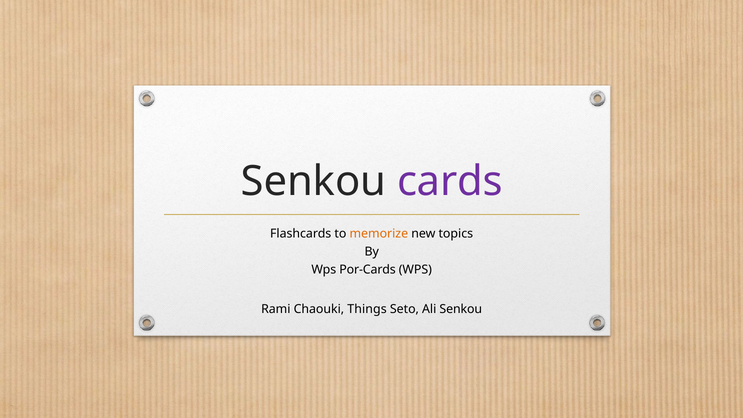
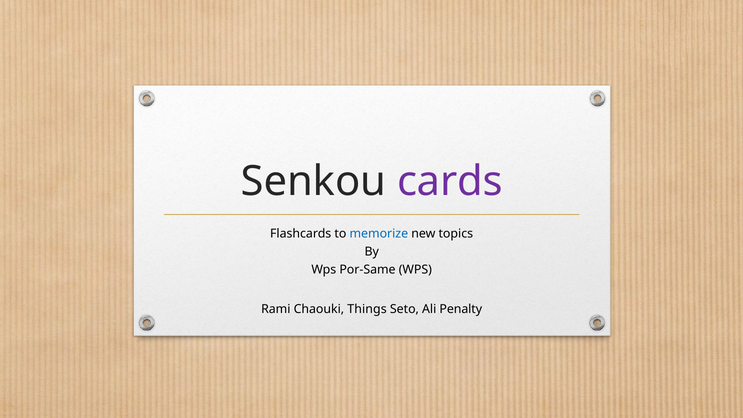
memorize colour: orange -> blue
Por-Cards: Por-Cards -> Por-Same
Ali Senkou: Senkou -> Penalty
